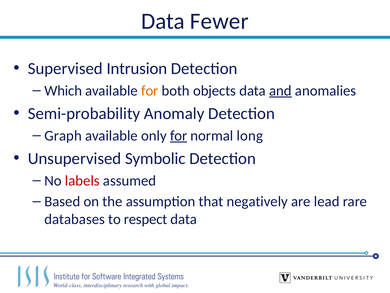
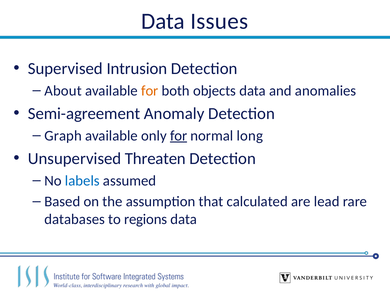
Fewer: Fewer -> Issues
Which: Which -> About
and underline: present -> none
Semi-probability: Semi-probability -> Semi-agreement
Symbolic: Symbolic -> Threaten
labels colour: red -> blue
negatively: negatively -> calculated
respect: respect -> regions
